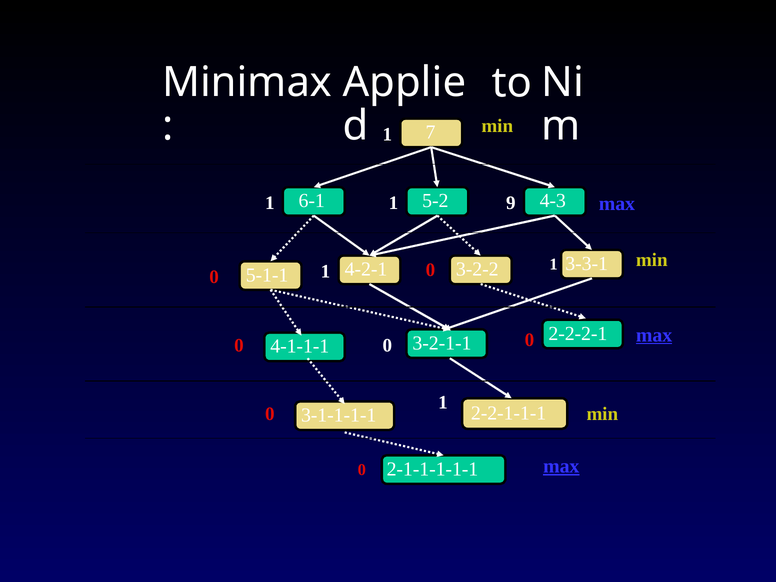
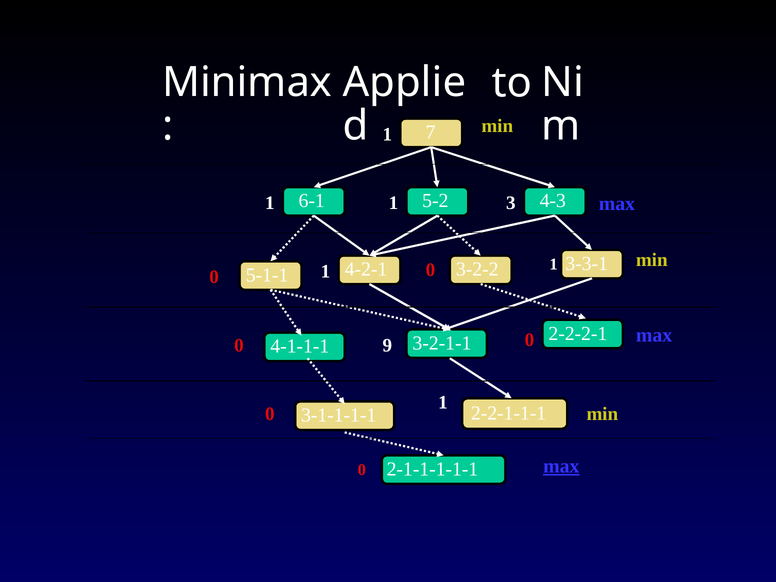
9: 9 -> 3
max at (654, 335) underline: present -> none
0 0: 0 -> 9
